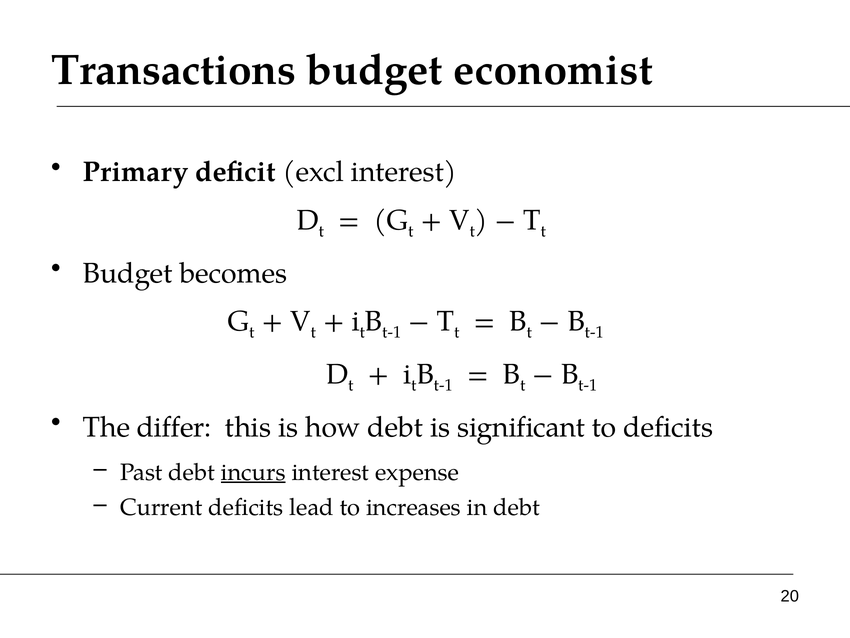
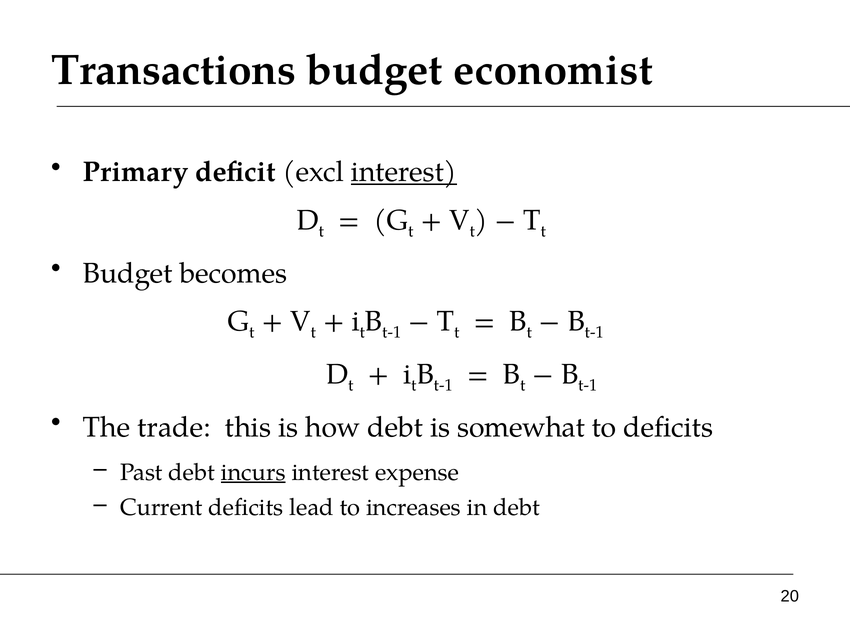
interest at (404, 172) underline: none -> present
differ: differ -> trade
significant: significant -> somewhat
